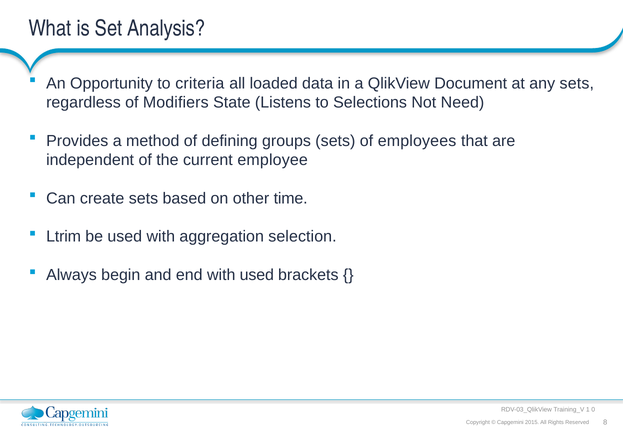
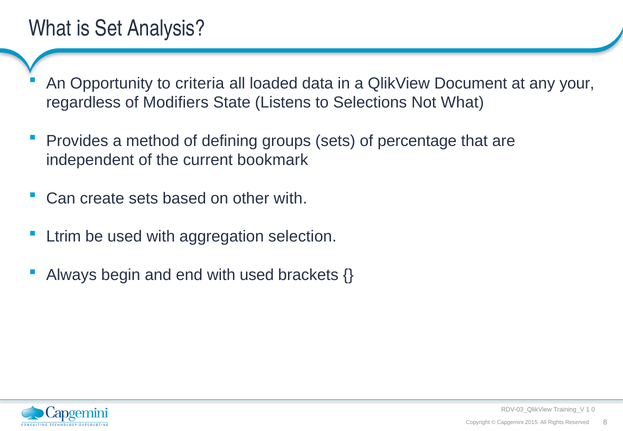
any sets: sets -> your
Not Need: Need -> What
employees: employees -> percentage
employee: employee -> bookmark
other time: time -> with
